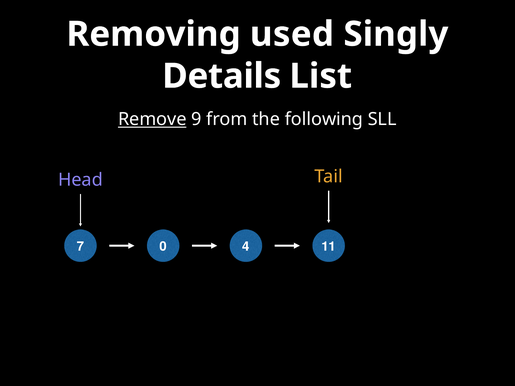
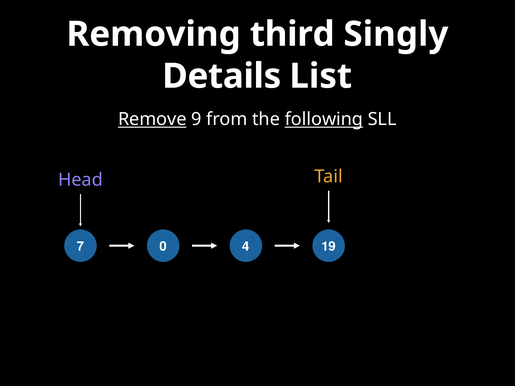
used: used -> third
following underline: none -> present
11: 11 -> 19
